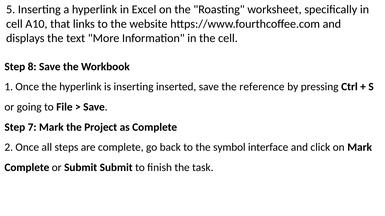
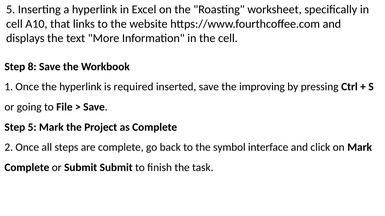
is inserting: inserting -> required
reference: reference -> improving
Step 7: 7 -> 5
